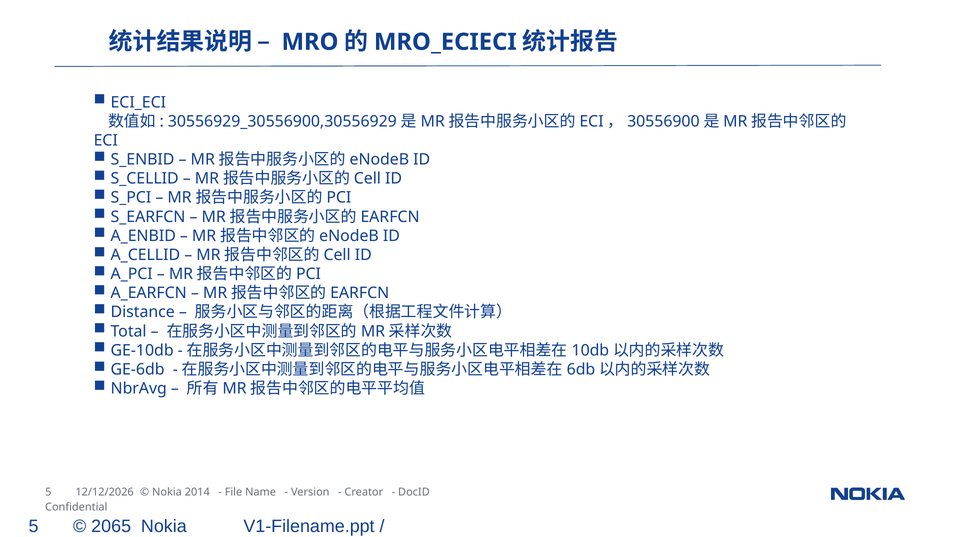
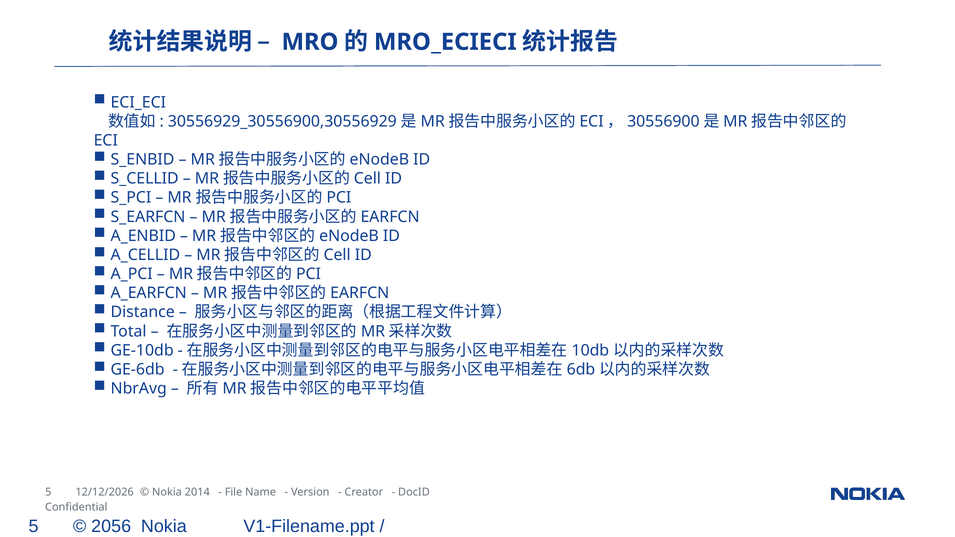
2065: 2065 -> 2056
